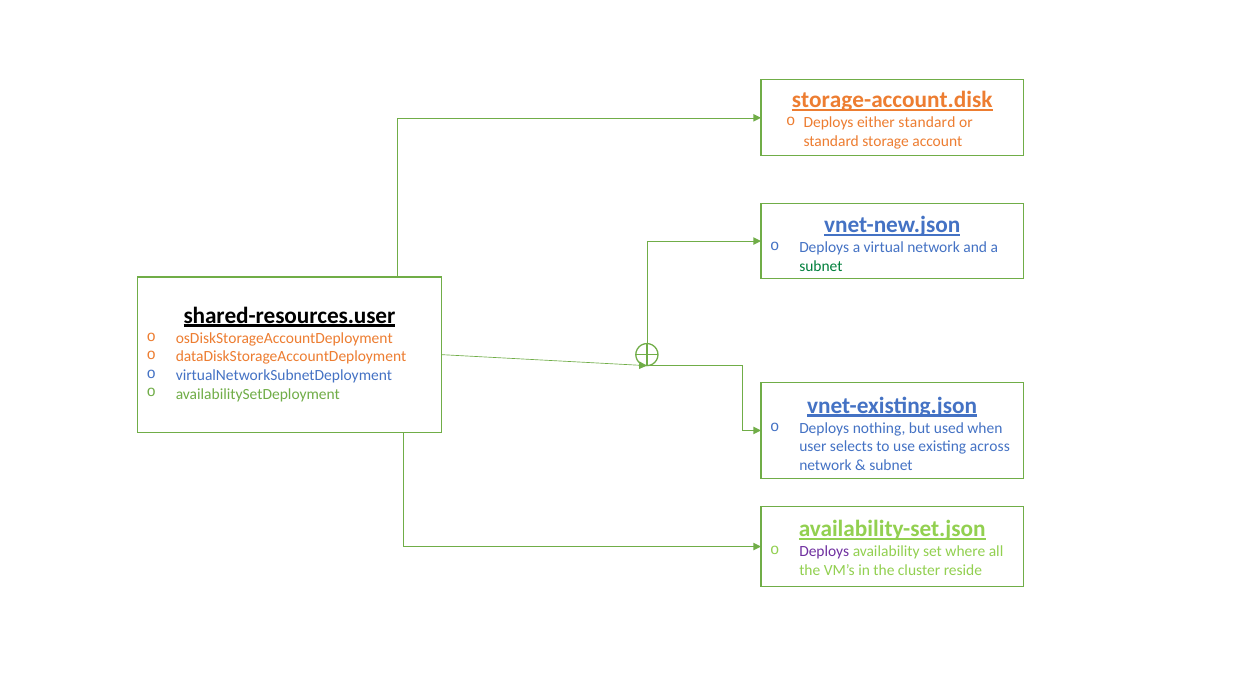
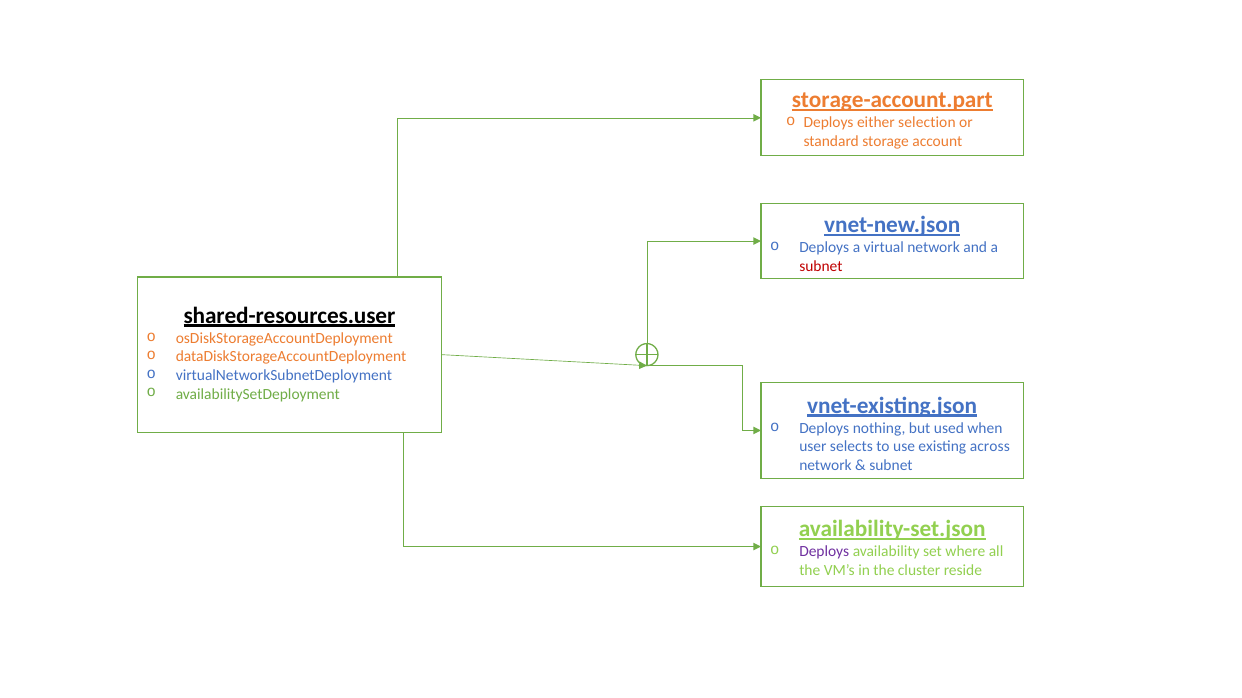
storage-account.disk: storage-account.disk -> storage-account.part
either standard: standard -> selection
subnet at (821, 266) colour: green -> red
